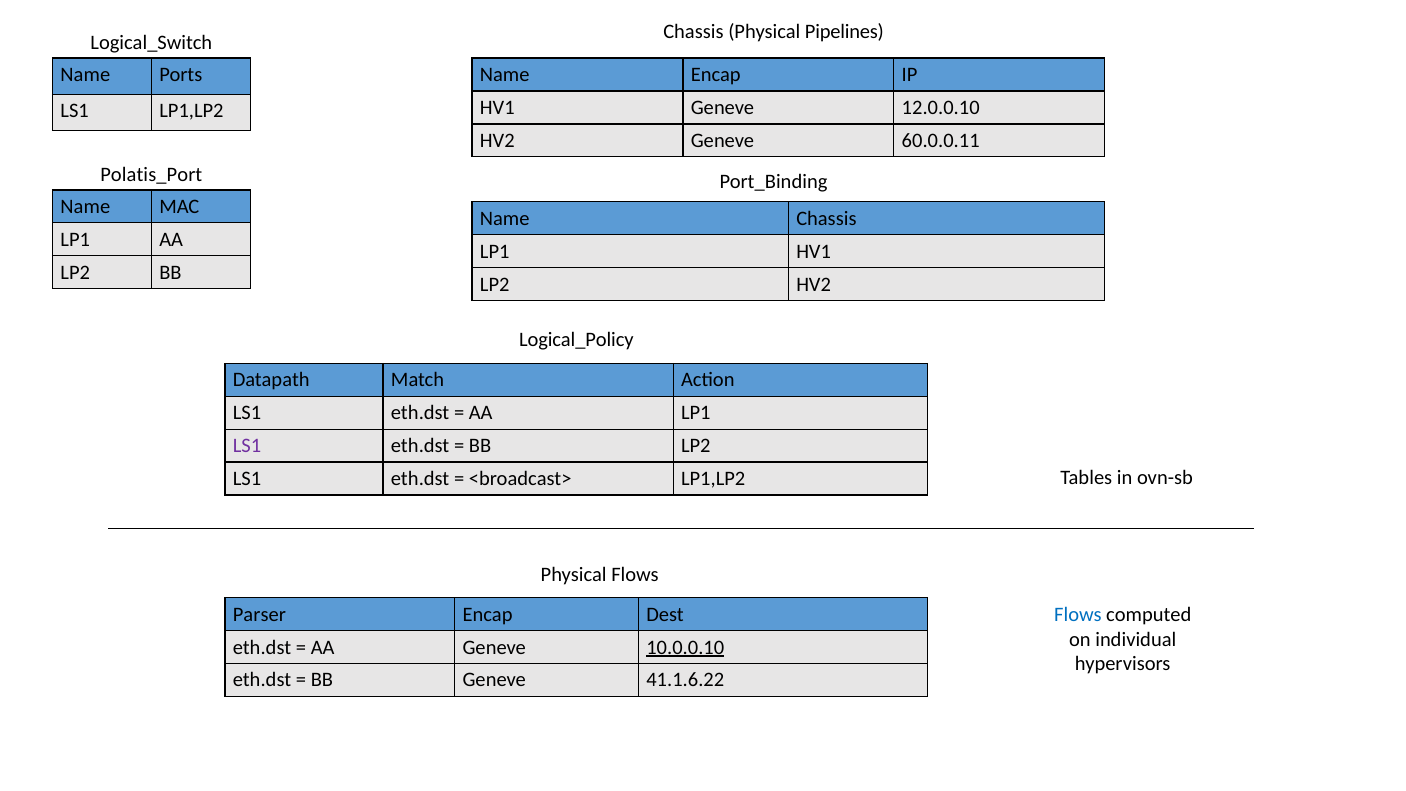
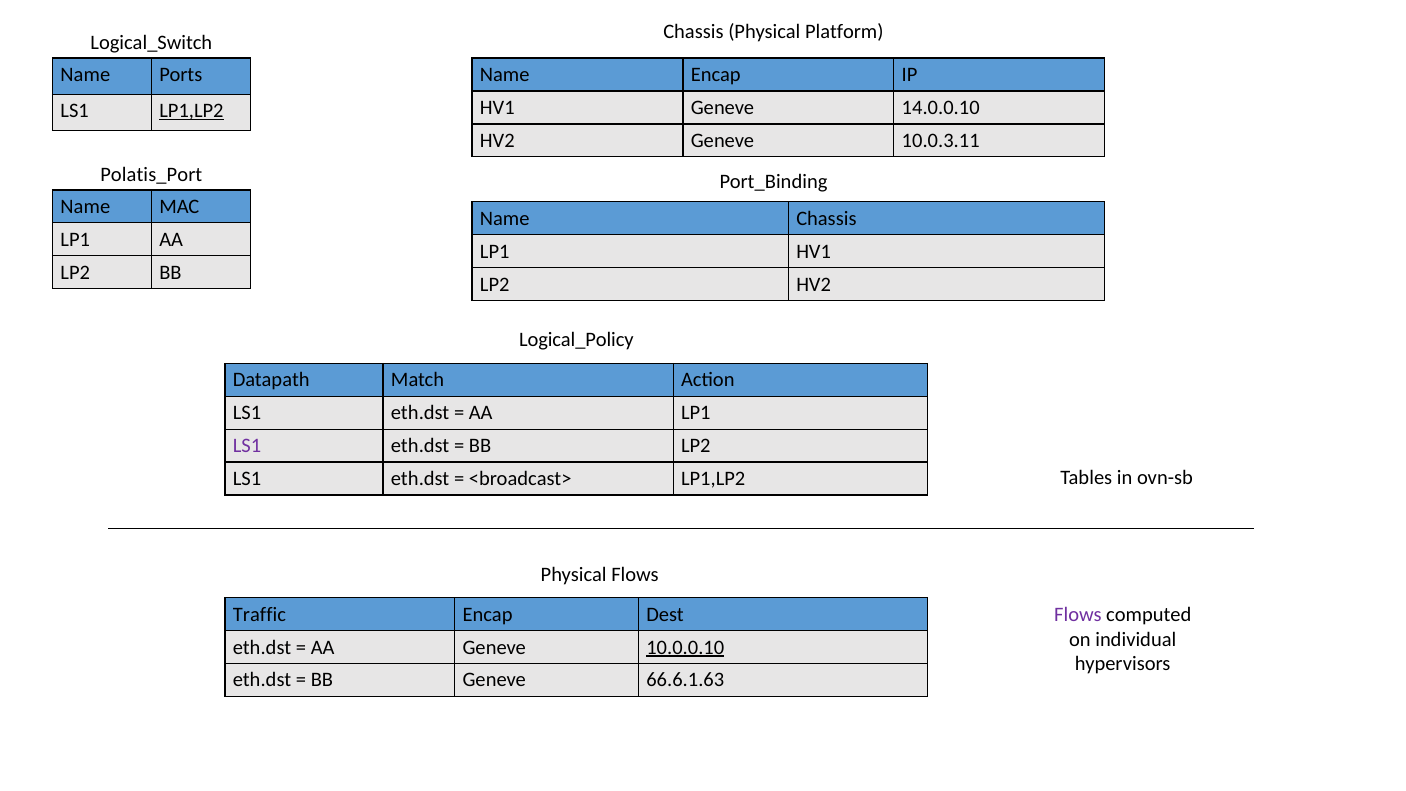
Pipelines: Pipelines -> Platform
12.0.0.10: 12.0.0.10 -> 14.0.0.10
LP1,LP2 at (191, 111) underline: none -> present
60.0.0.11: 60.0.0.11 -> 10.0.3.11
Parser: Parser -> Traffic
Flows at (1078, 615) colour: blue -> purple
41.1.6.22: 41.1.6.22 -> 66.6.1.63
